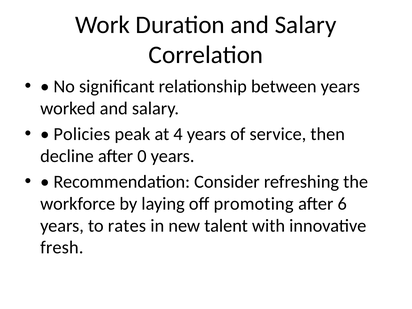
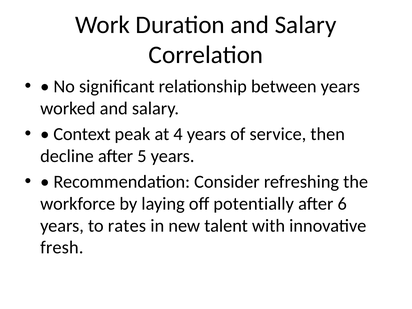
Policies: Policies -> Context
0: 0 -> 5
promoting: promoting -> potentially
